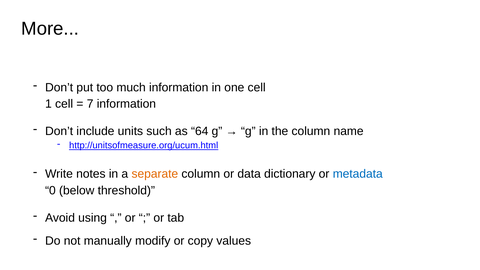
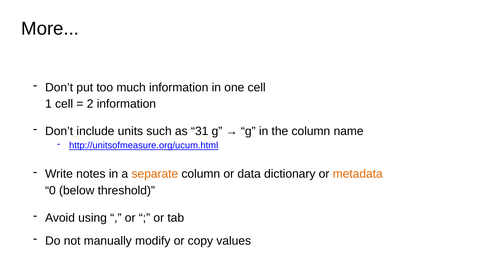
7: 7 -> 2
64: 64 -> 31
metadata colour: blue -> orange
